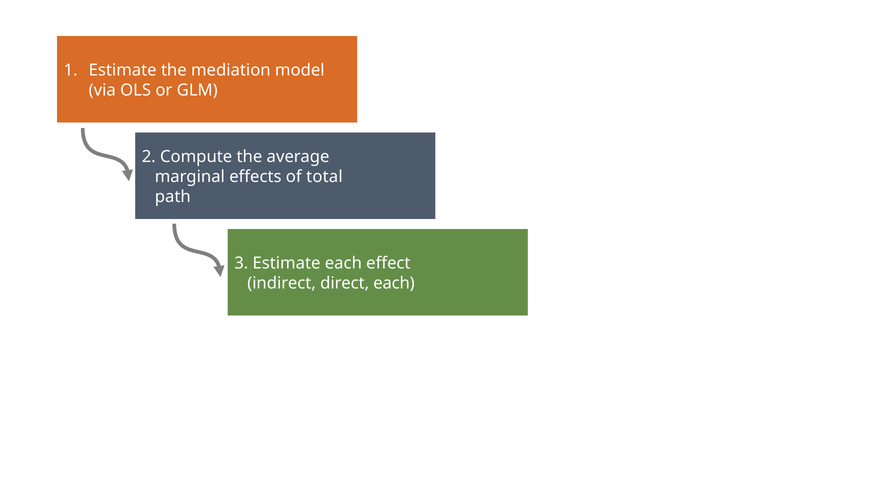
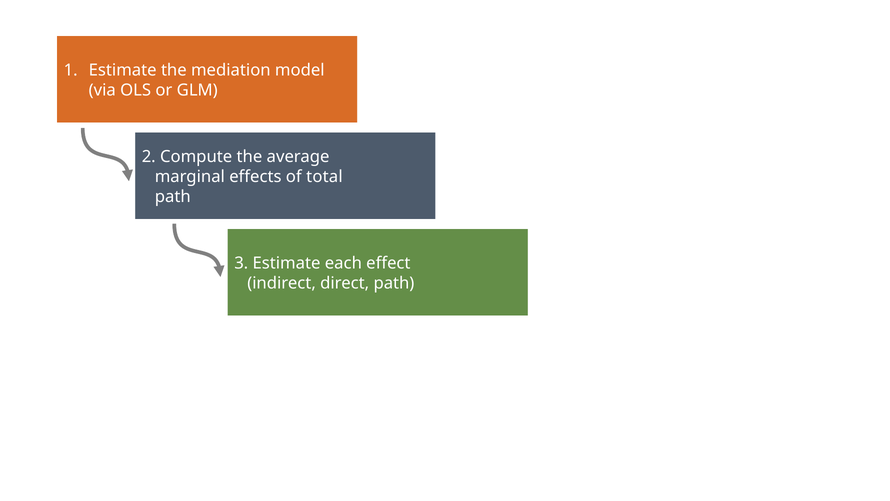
direct each: each -> path
